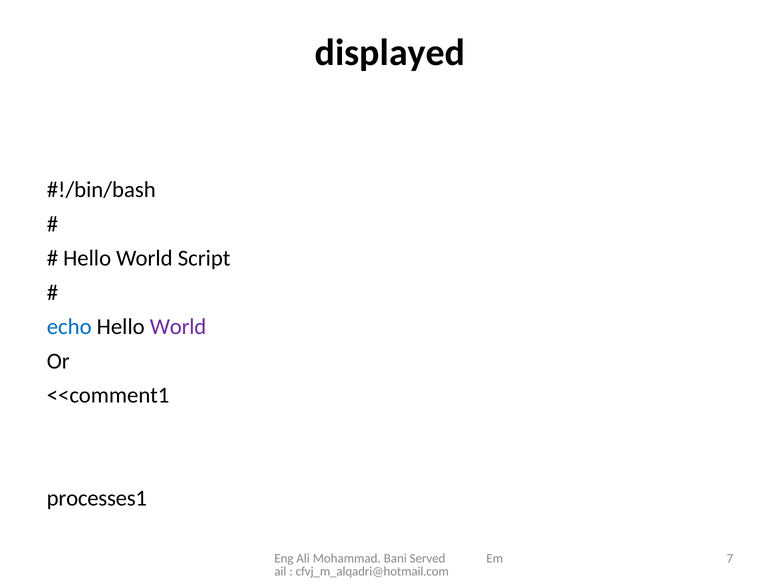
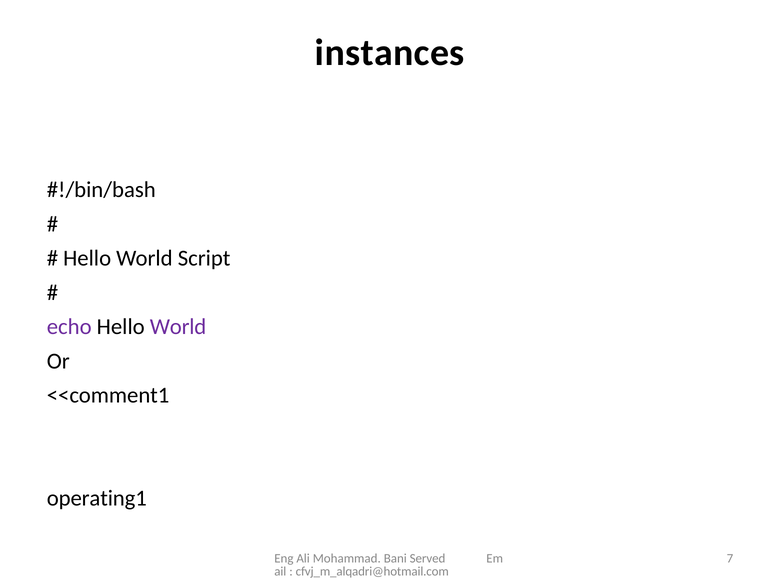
displayed: displayed -> instances
echo colour: blue -> purple
processes1: processes1 -> operating1
